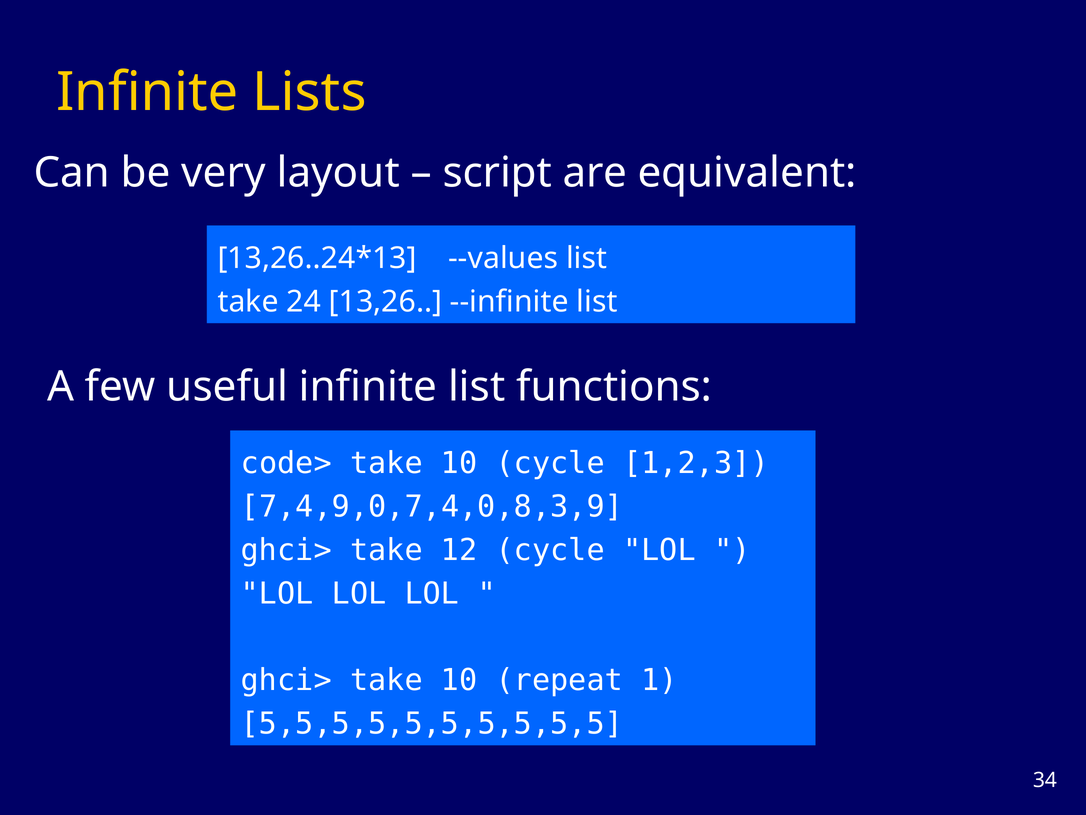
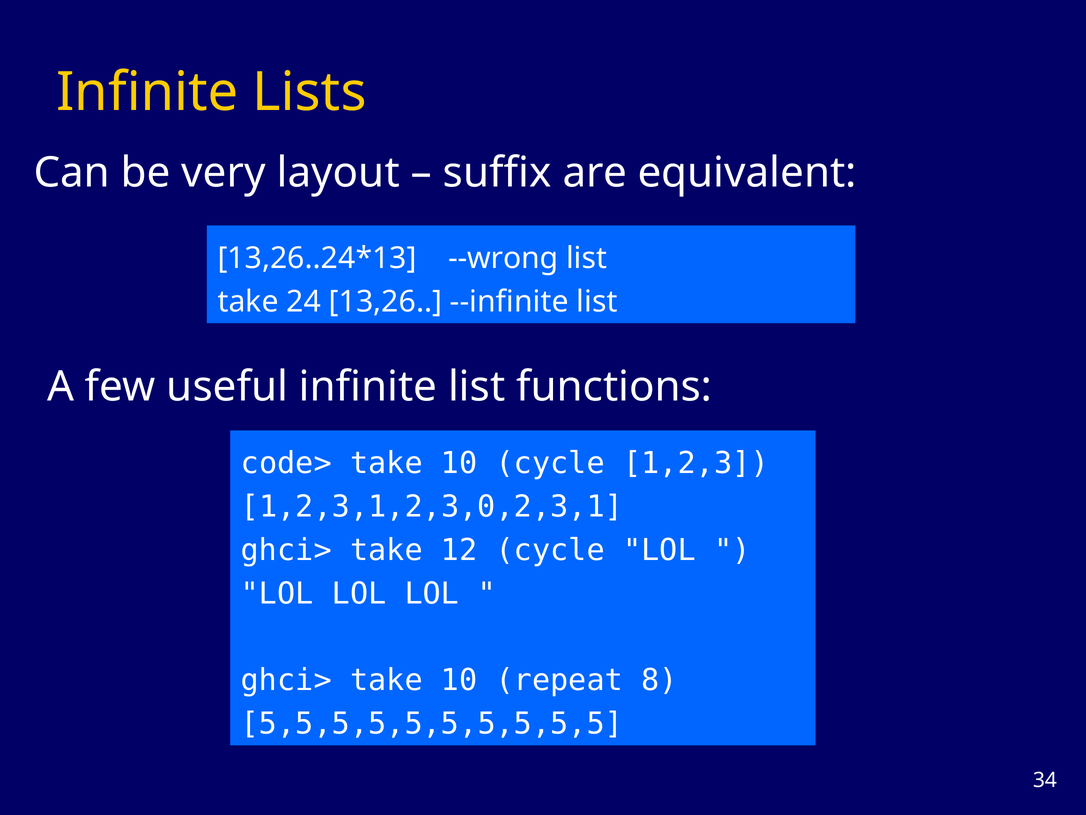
script: script -> suffix
--values: --values -> --wrong
7,4,9,0,7,4,0,8,3,9: 7,4,9,0,7,4,0,8,3,9 -> 1,2,3,1,2,3,0,2,3,1
1: 1 -> 8
